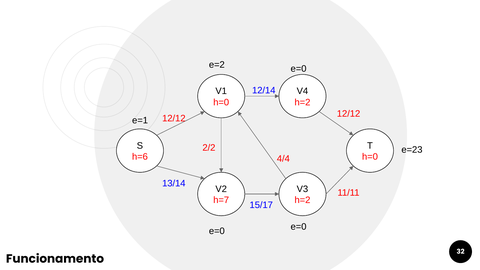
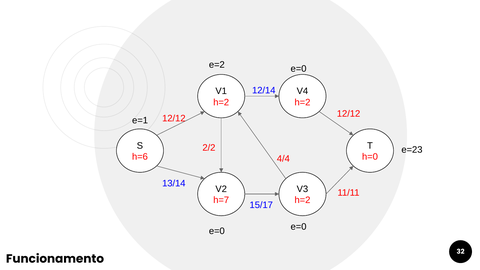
h=0 at (221, 102): h=0 -> h=2
